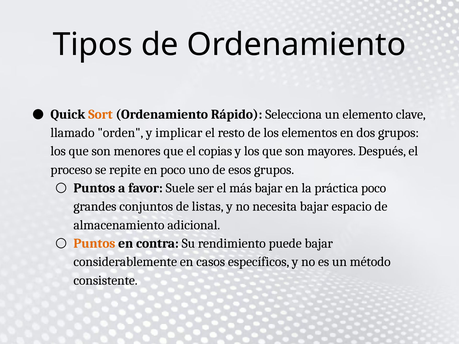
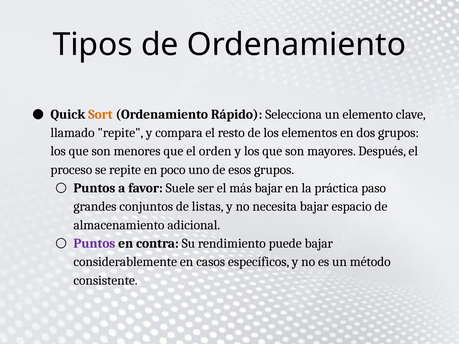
llamado orden: orden -> repite
implicar: implicar -> compara
copias: copias -> orden
práctica poco: poco -> paso
Puntos at (94, 244) colour: orange -> purple
